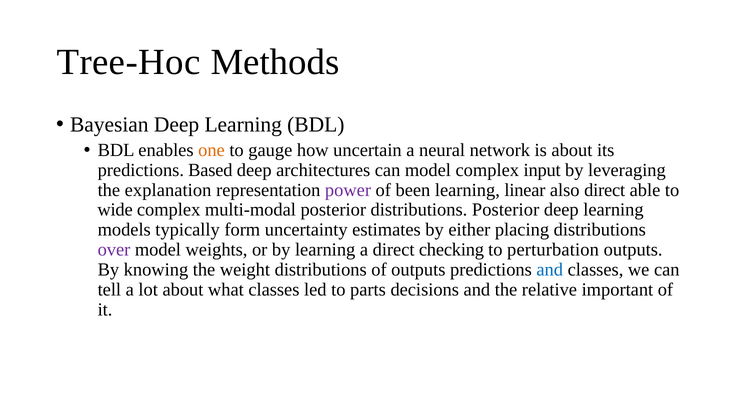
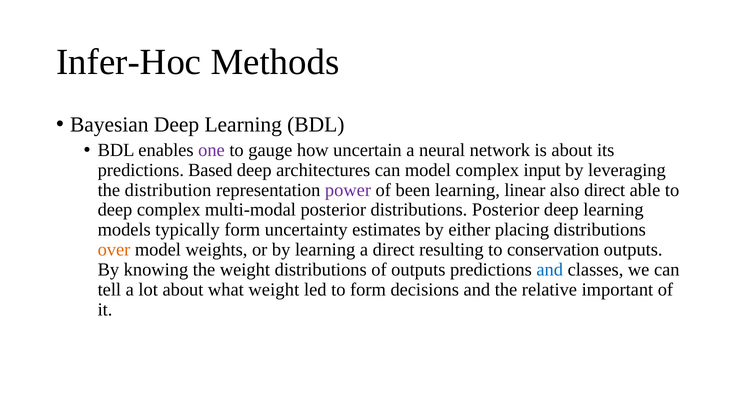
Tree-Hoc: Tree-Hoc -> Infer-Hoc
one colour: orange -> purple
explanation: explanation -> distribution
wide at (115, 210): wide -> deep
over colour: purple -> orange
checking: checking -> resulting
perturbation: perturbation -> conservation
what classes: classes -> weight
to parts: parts -> form
